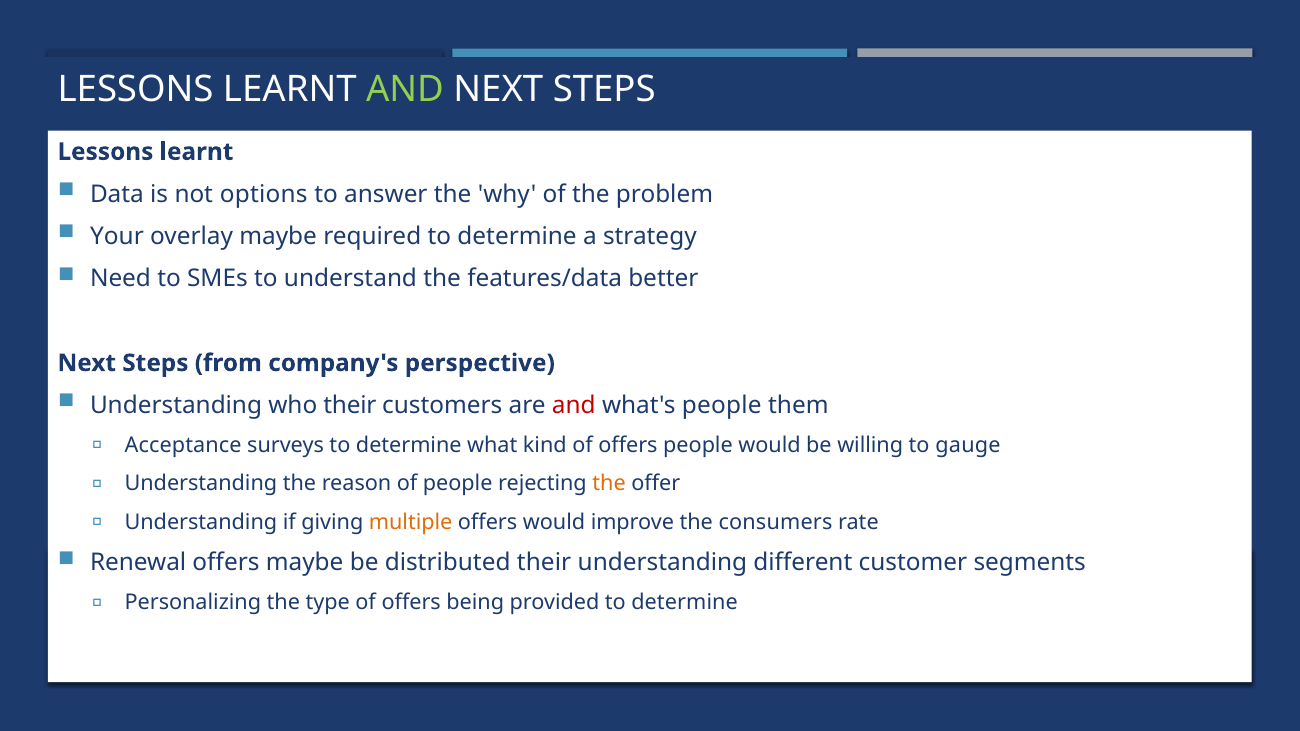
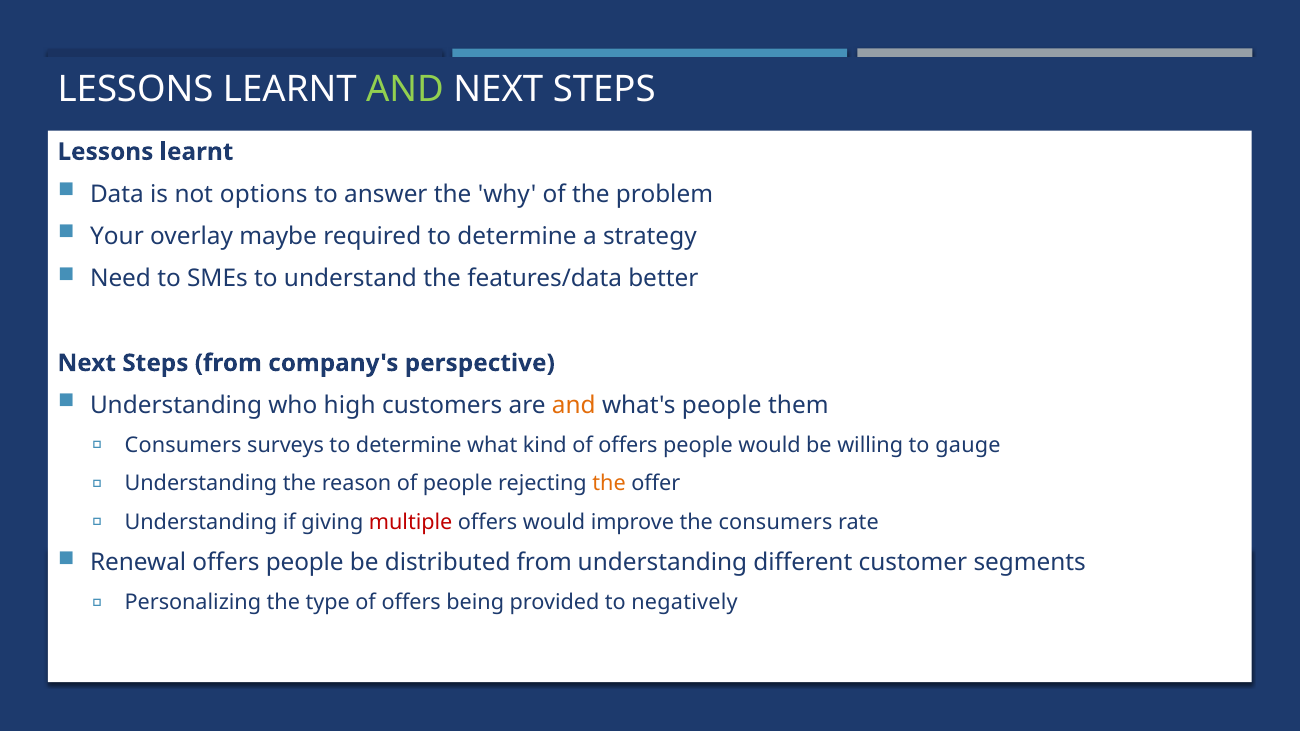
who their: their -> high
and at (574, 405) colour: red -> orange
Acceptance at (183, 445): Acceptance -> Consumers
multiple colour: orange -> red
Renewal offers maybe: maybe -> people
distributed their: their -> from
provided to determine: determine -> negatively
